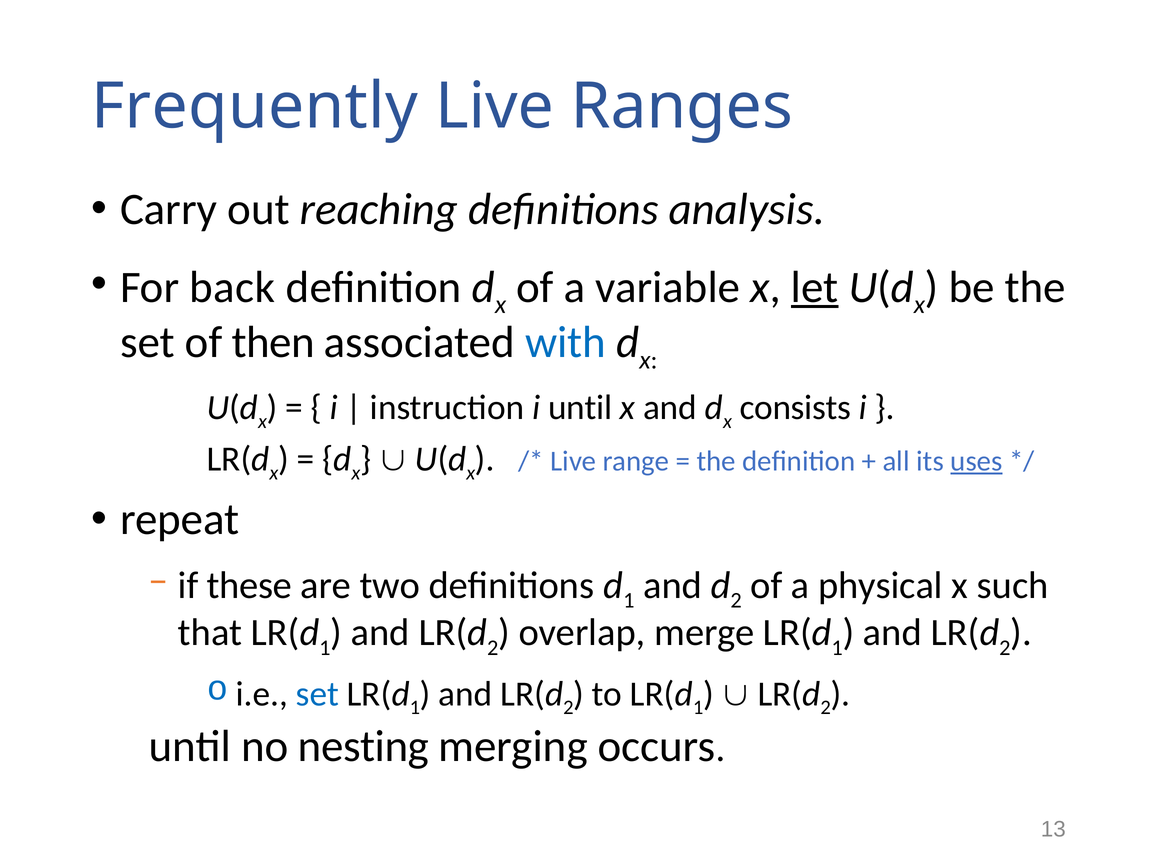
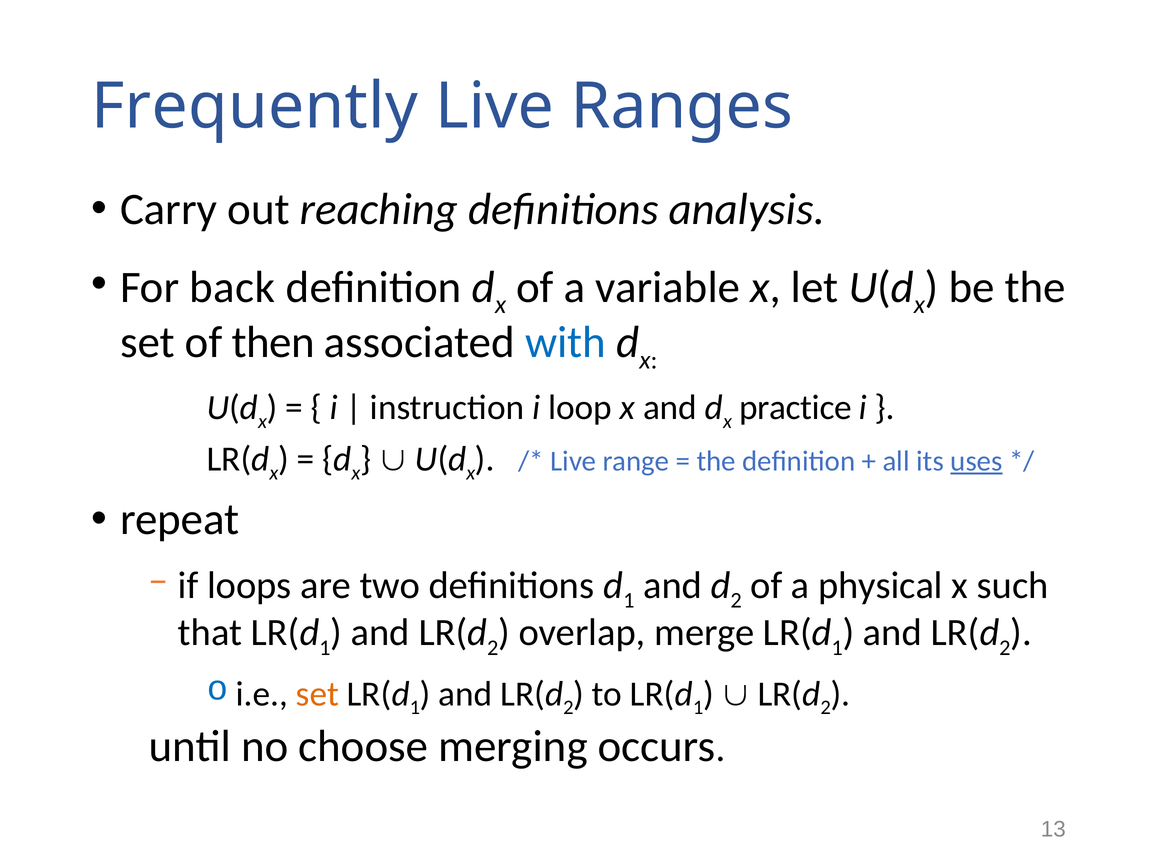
let underline: present -> none
i until: until -> loop
consists: consists -> practice
these: these -> loops
set at (317, 694) colour: blue -> orange
nesting: nesting -> choose
